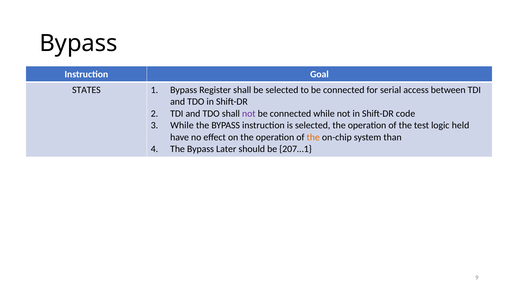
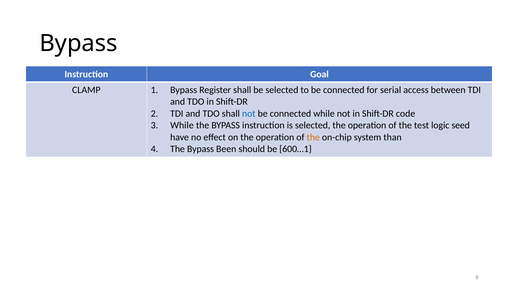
STATES: STATES -> CLAMP
not at (249, 114) colour: purple -> blue
held: held -> seed
Later: Later -> Been
207…1: 207…1 -> 600…1
